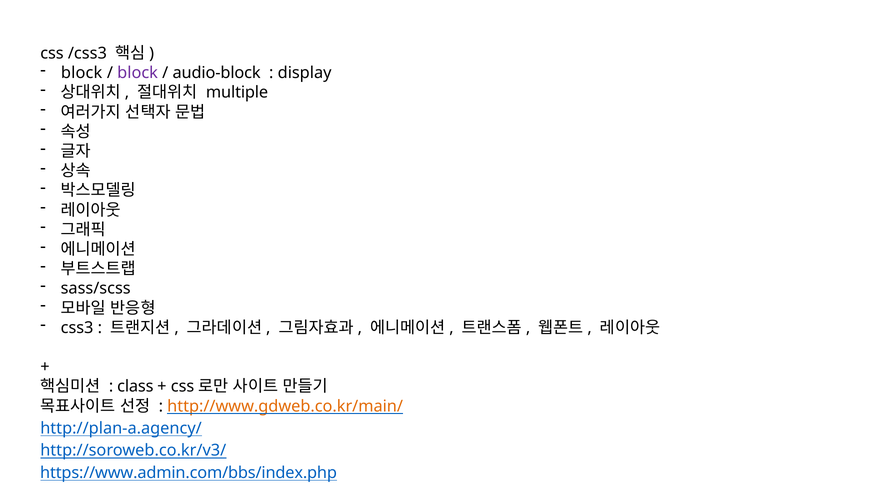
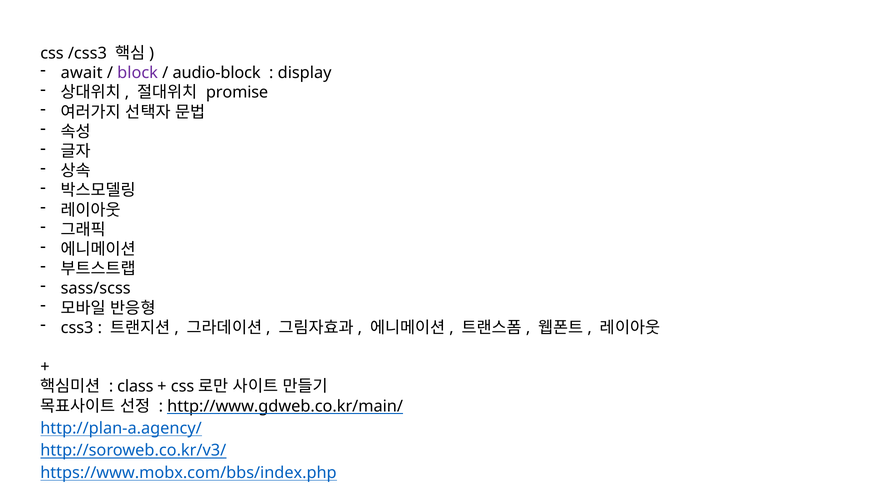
block at (82, 73): block -> await
multiple: multiple -> promise
http://www.gdweb.co.kr/main/ colour: orange -> black
https://www.admin.com/bbs/index.php: https://www.admin.com/bbs/index.php -> https://www.mobx.com/bbs/index.php
